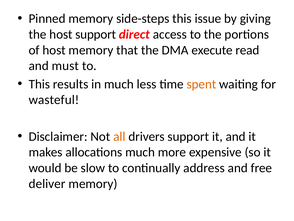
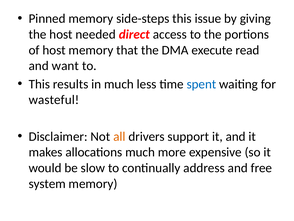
host support: support -> needed
must: must -> want
spent colour: orange -> blue
deliver: deliver -> system
